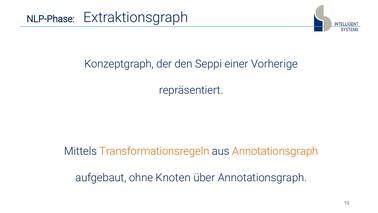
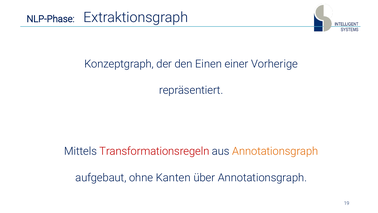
Seppi: Seppi -> Einen
Transformationsregeln colour: orange -> red
Knoten: Knoten -> Kanten
